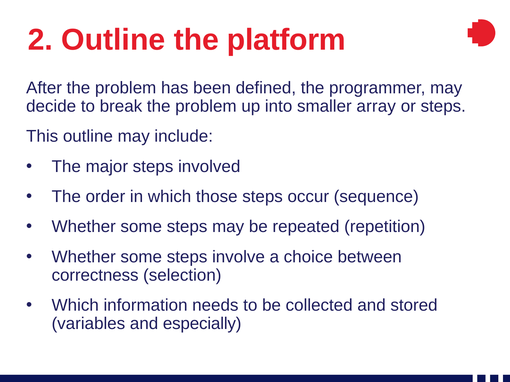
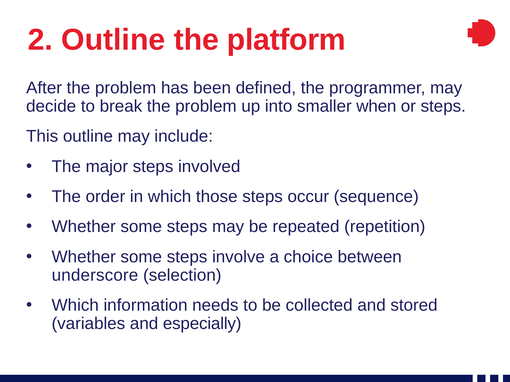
array: array -> when
correctness: correctness -> underscore
